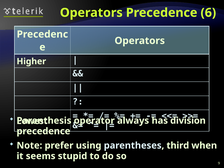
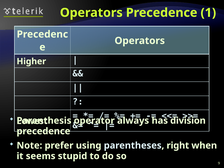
6: 6 -> 1
third: third -> right
